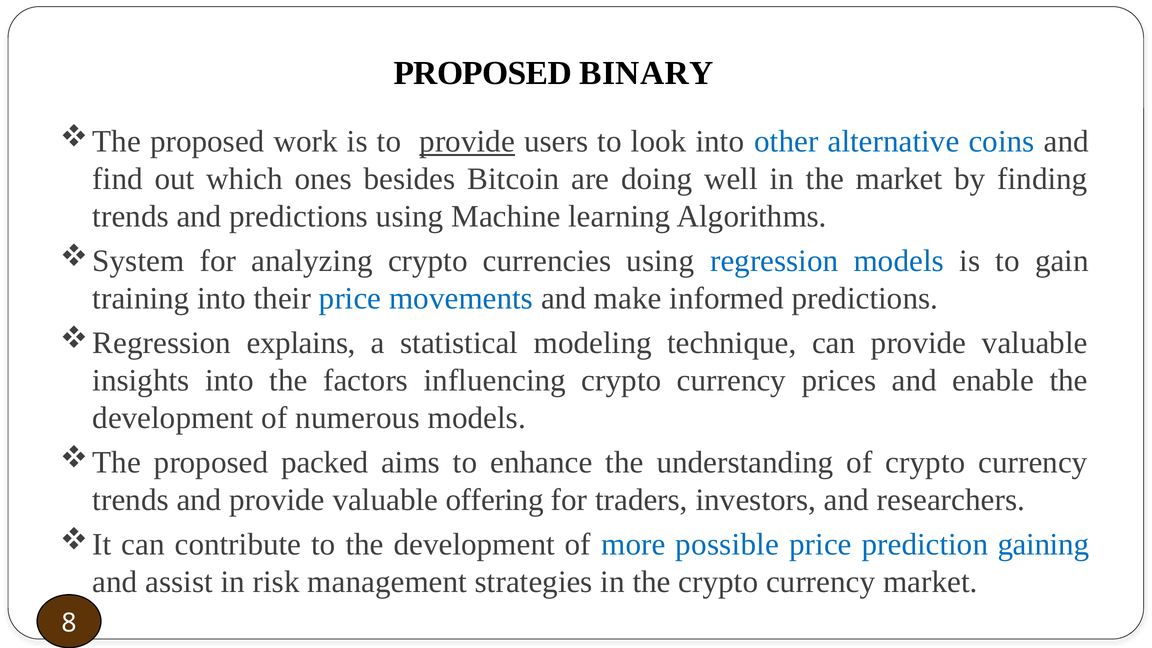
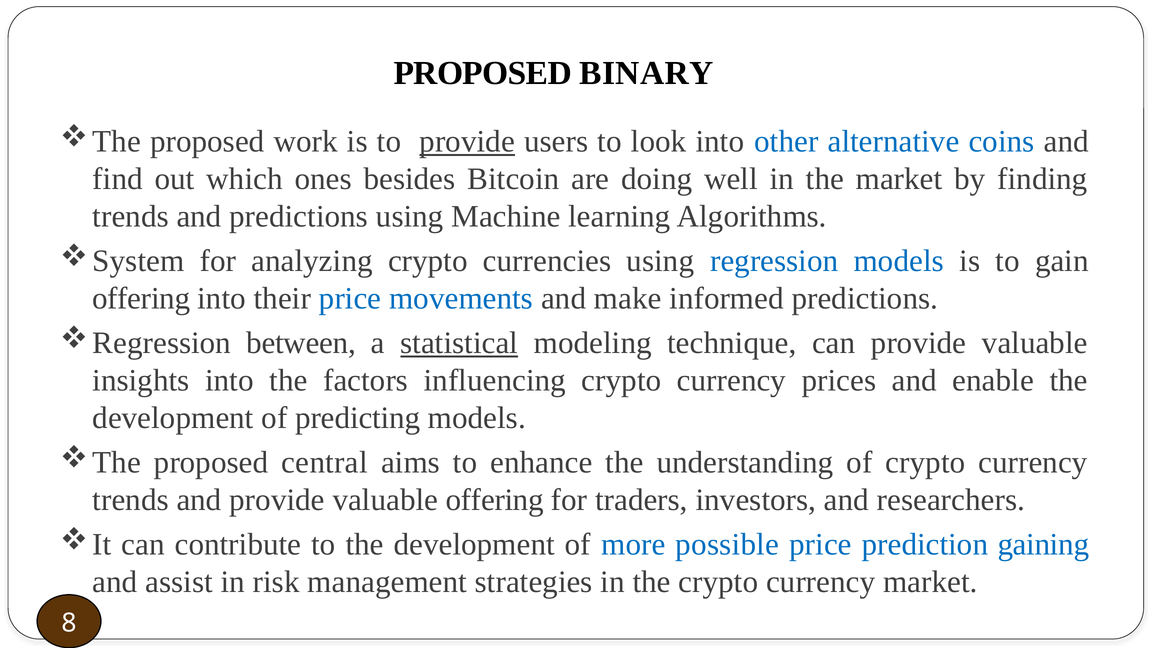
training at (141, 298): training -> offering
explains: explains -> between
statistical underline: none -> present
numerous: numerous -> predicting
packed: packed -> central
